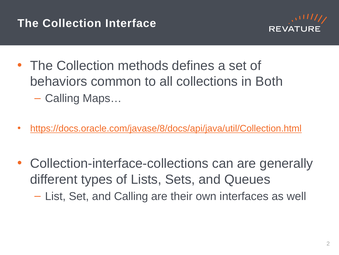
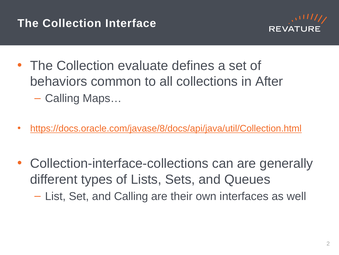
methods: methods -> evaluate
Both: Both -> After
